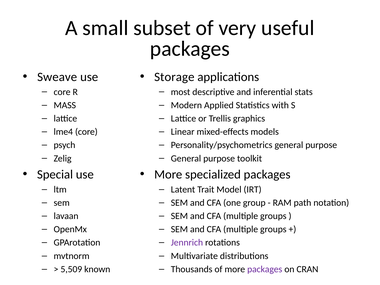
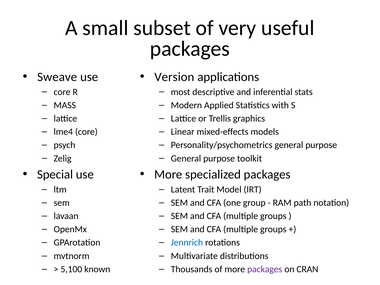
Storage: Storage -> Version
Jennrich colour: purple -> blue
5,509: 5,509 -> 5,100
